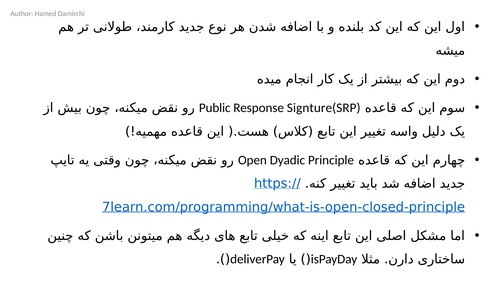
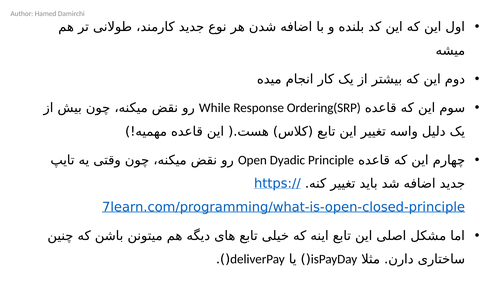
Public: Public -> While
Signture(SRP: Signture(SRP -> Ordering(SRP
